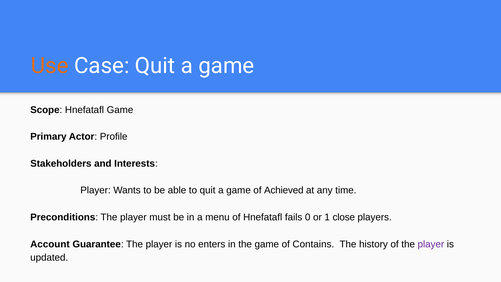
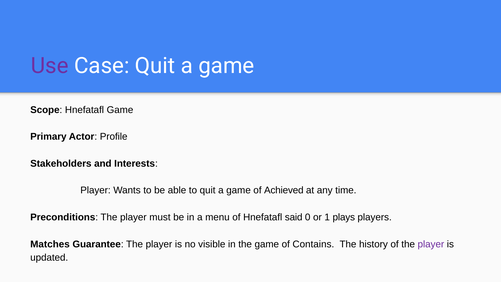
Use colour: orange -> purple
fails: fails -> said
close: close -> plays
Account: Account -> Matches
enters: enters -> visible
